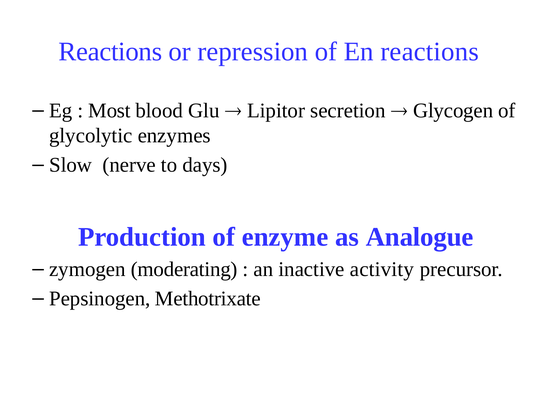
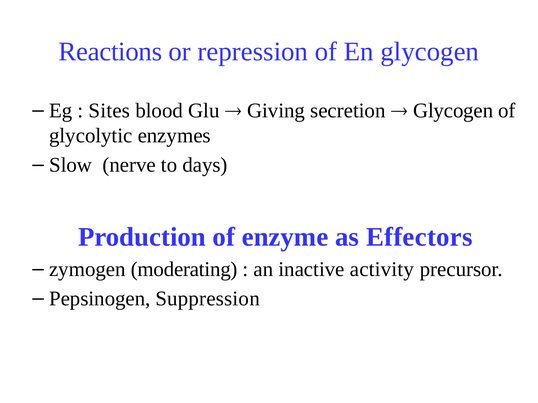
En reactions: reactions -> glycogen
Most: Most -> Sites
Lipitor: Lipitor -> Giving
Analogue: Analogue -> Effectors
Methotrixate: Methotrixate -> Suppression
